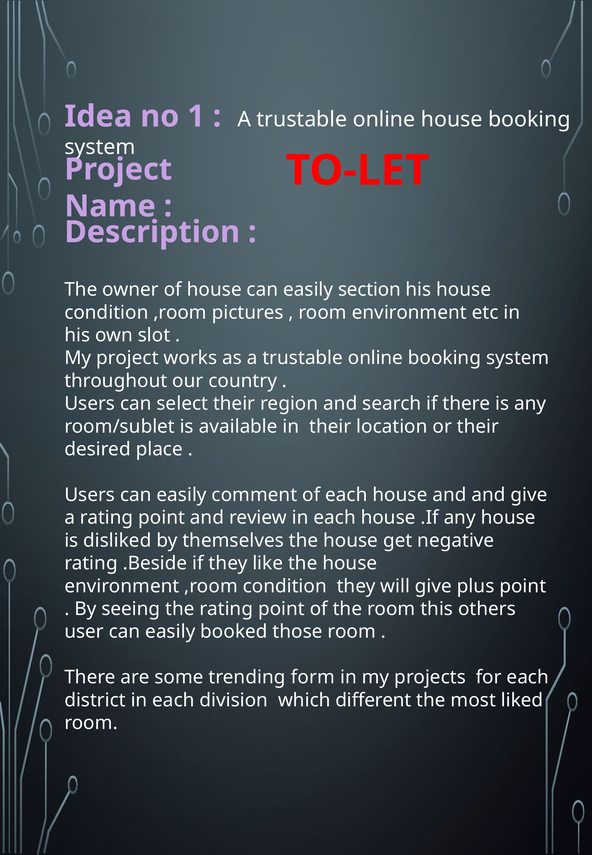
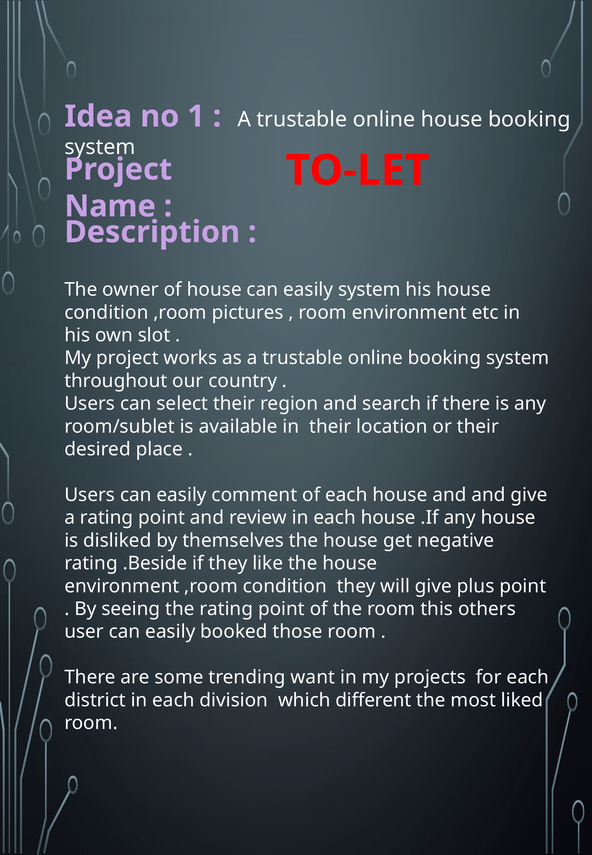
easily section: section -> system
form: form -> want
